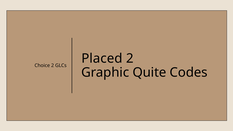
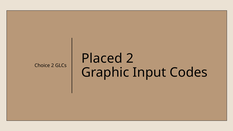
Quite: Quite -> Input
